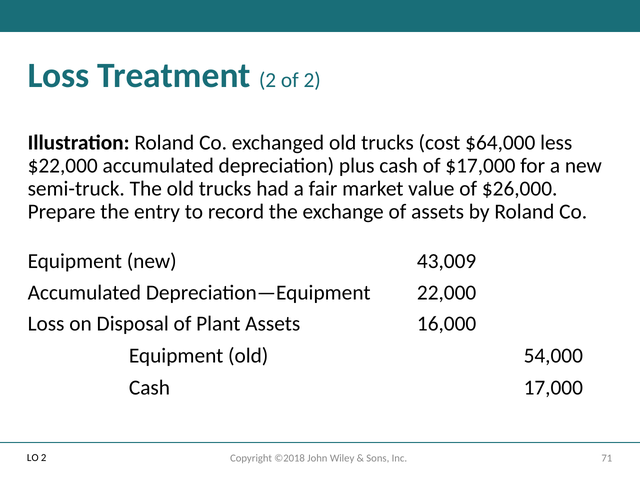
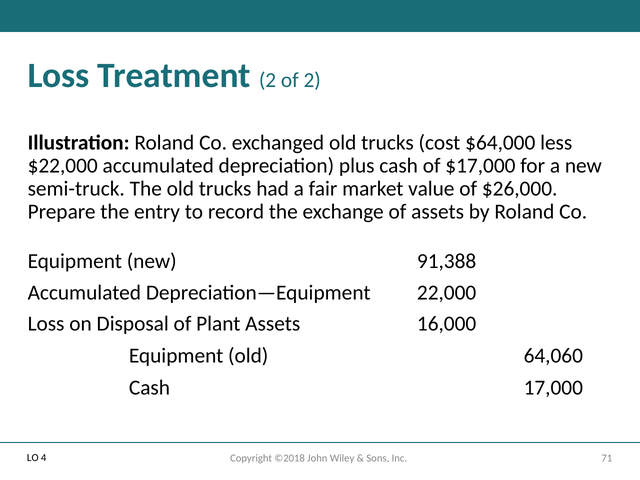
43,009: 43,009 -> 91,388
54,000: 54,000 -> 64,060
O 2: 2 -> 4
